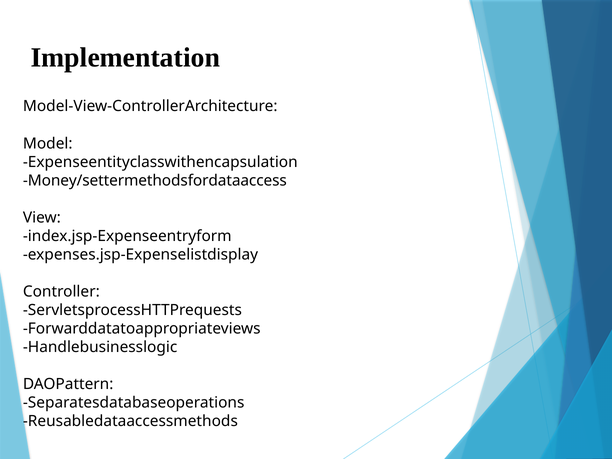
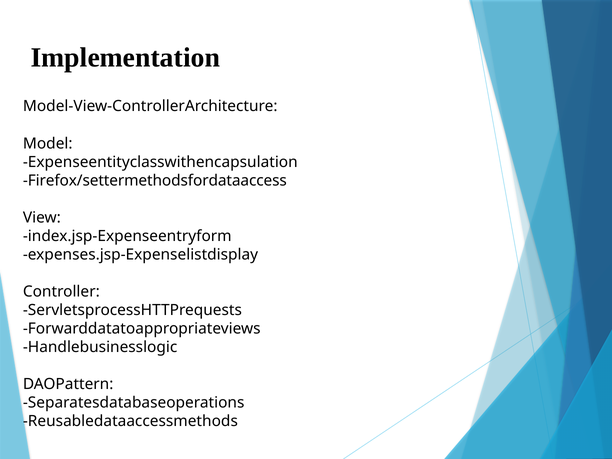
Money/settermethodsfordataaccess: Money/settermethodsfordataaccess -> Firefox/settermethodsfordataaccess
